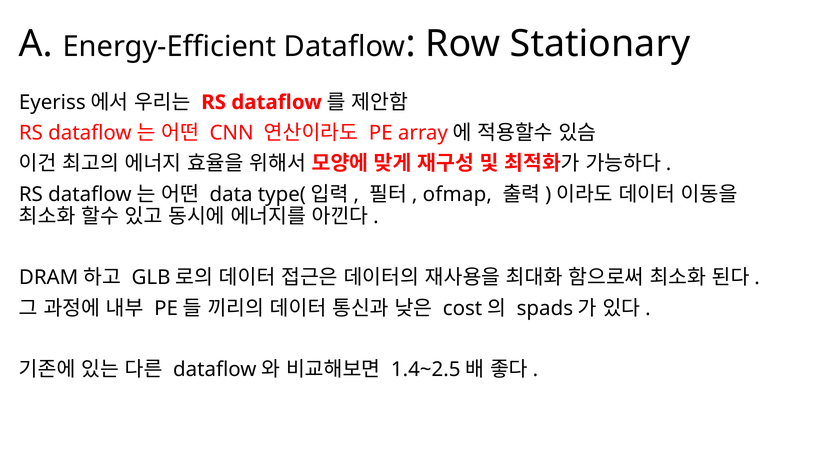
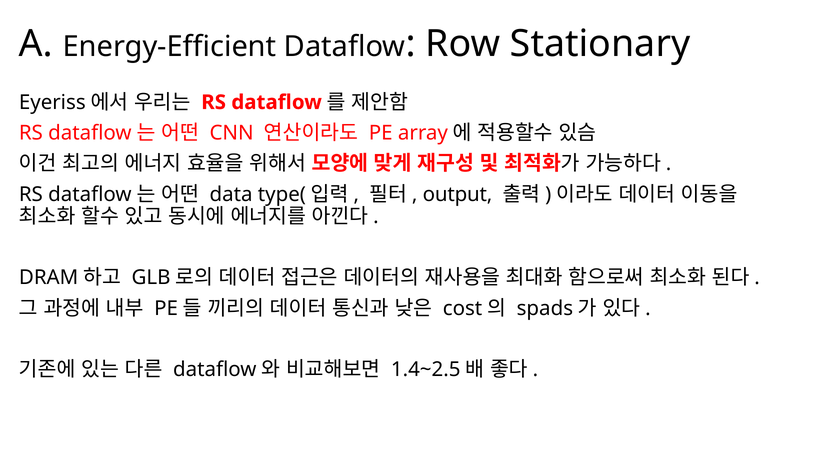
ofmap: ofmap -> output
